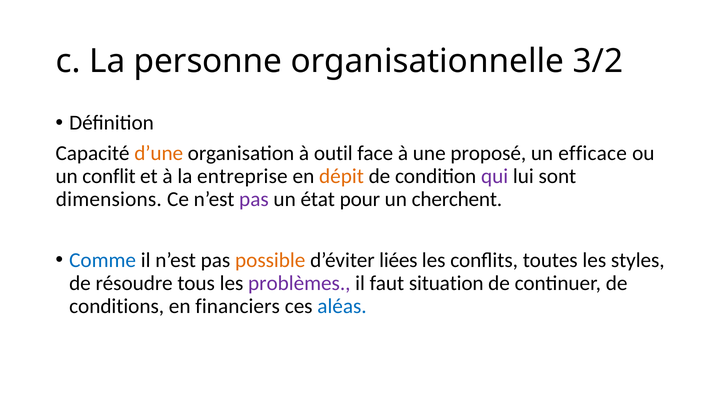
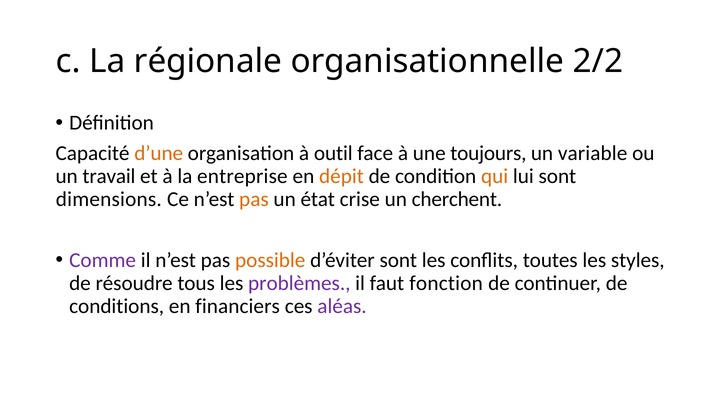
personne: personne -> régionale
3/2: 3/2 -> 2/2
proposé: proposé -> toujours
efficace: efficace -> variable
conflit: conflit -> travail
qui colour: purple -> orange
pas at (254, 199) colour: purple -> orange
pour: pour -> crise
Comme colour: blue -> purple
d’éviter liées: liées -> sont
situation: situation -> fonction
aléas colour: blue -> purple
